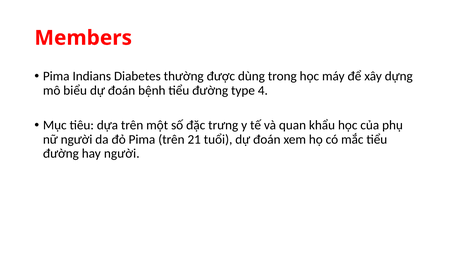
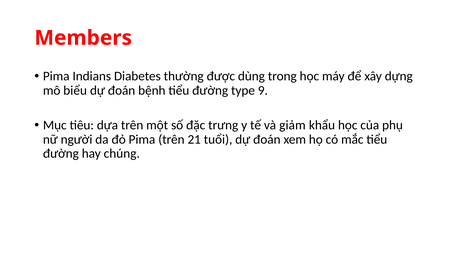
4: 4 -> 9
quan: quan -> giảm
hay người: người -> chúng
